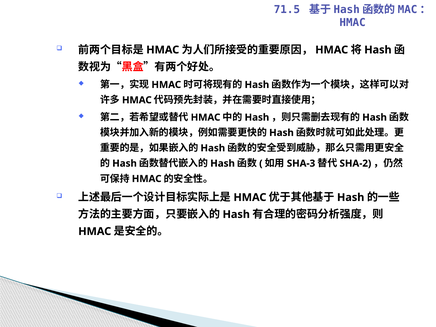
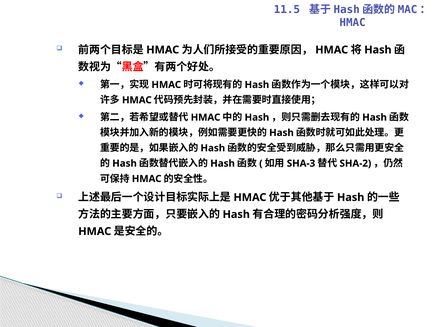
71.5: 71.5 -> 11.5
